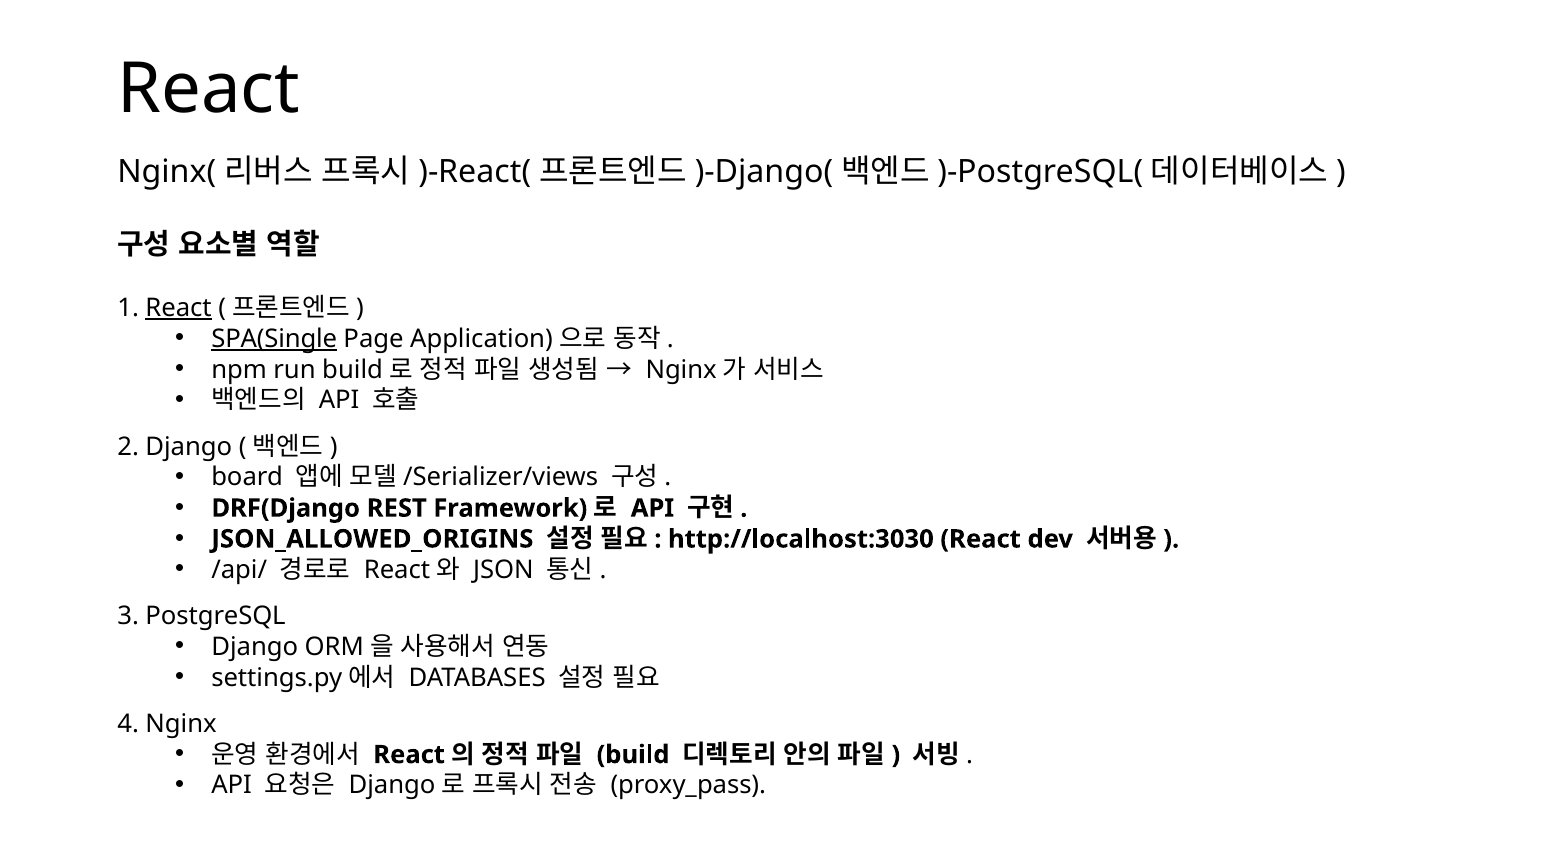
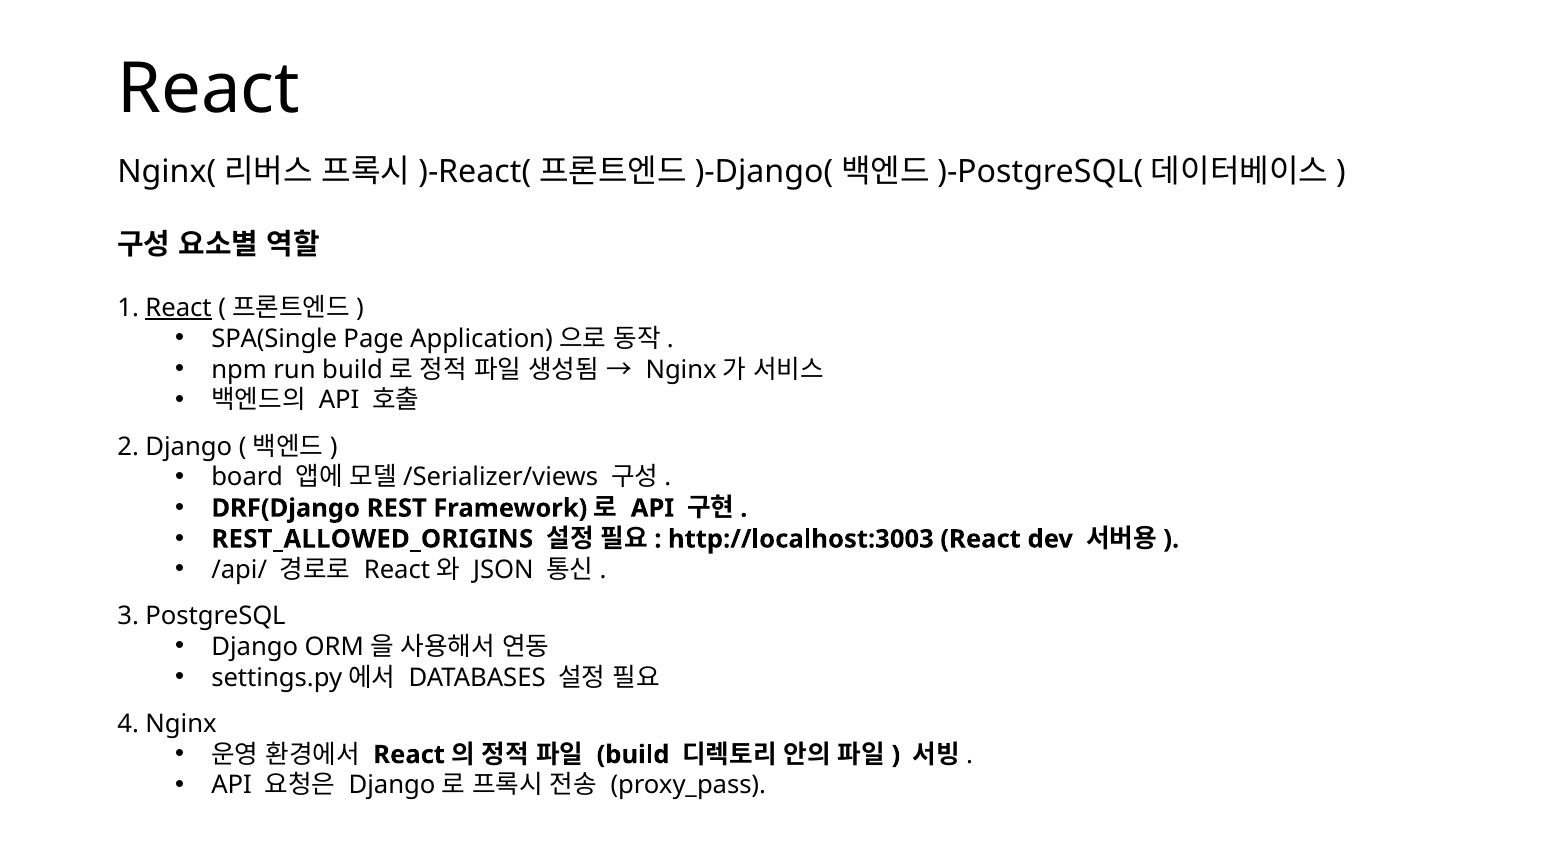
SPA(Single underline: present -> none
JSON_ALLOWED_ORIGINS: JSON_ALLOWED_ORIGINS -> REST_ALLOWED_ORIGINS
http://localhost:3030: http://localhost:3030 -> http://localhost:3003
